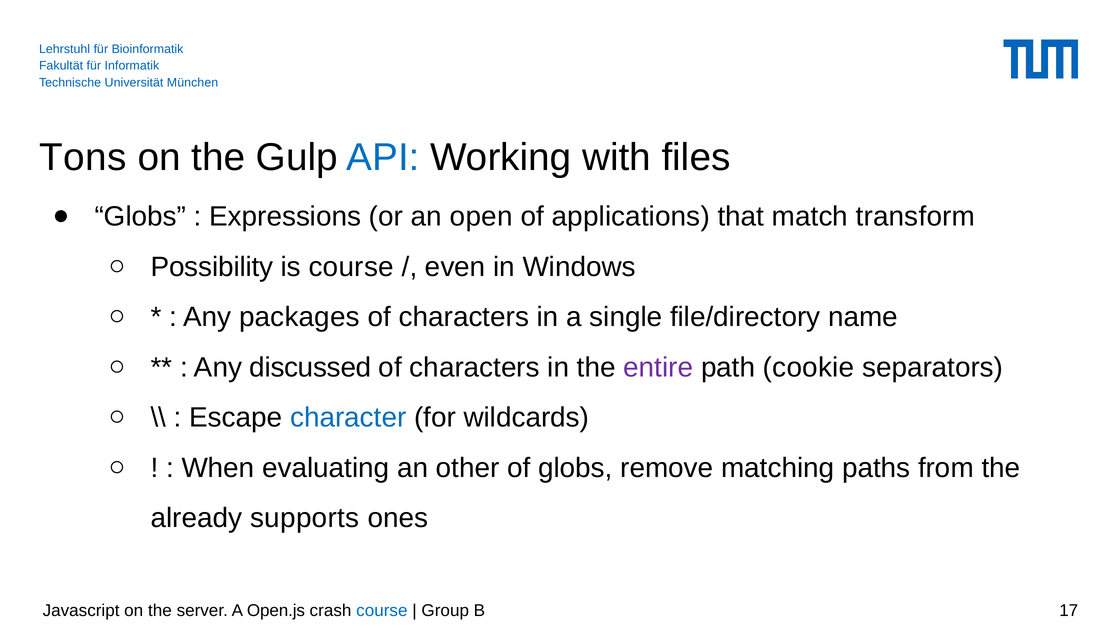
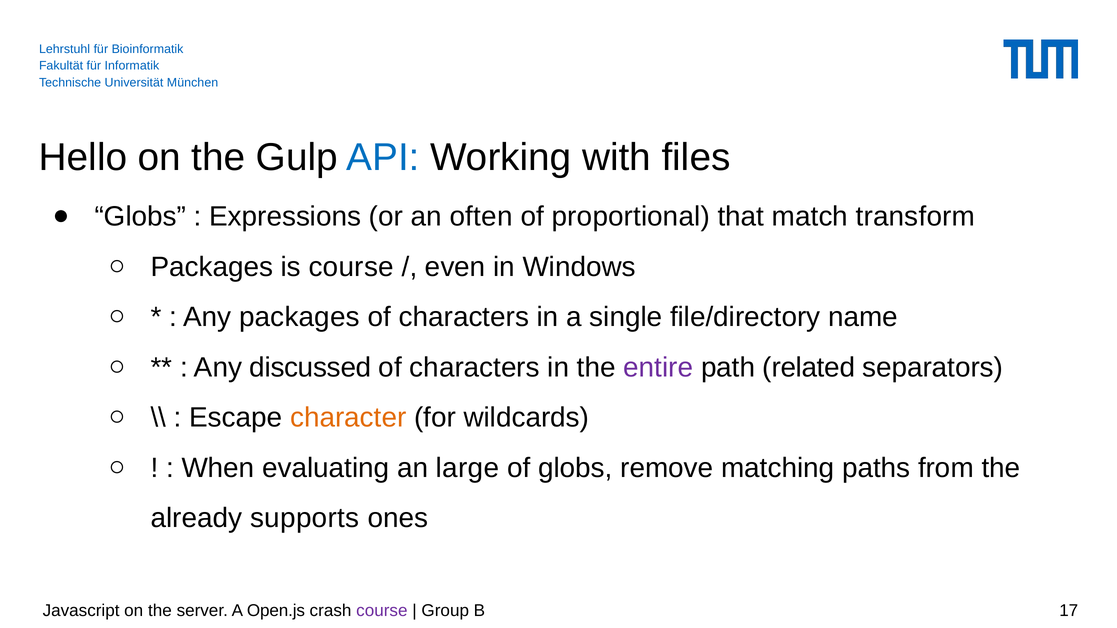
Tons: Tons -> Hello
open: open -> often
applications: applications -> proportional
Possibility at (212, 267): Possibility -> Packages
cookie: cookie -> related
character colour: blue -> orange
other: other -> large
course at (382, 611) colour: blue -> purple
